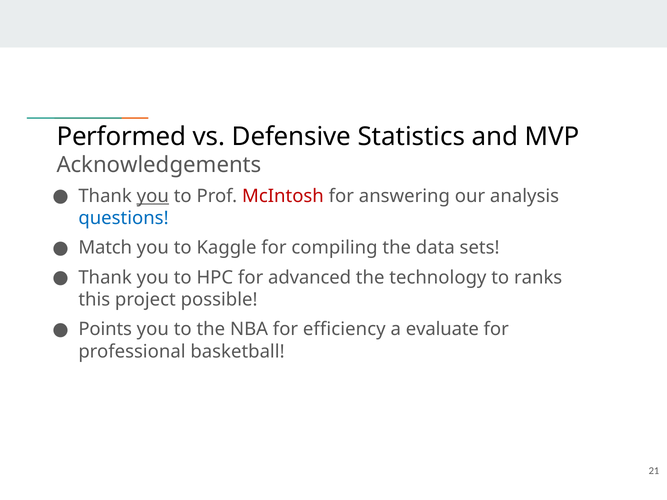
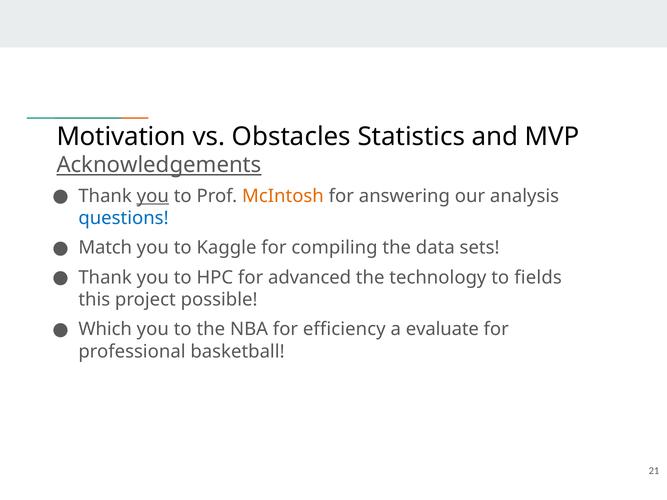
Performed: Performed -> Motivation
Defensive: Defensive -> Obstacles
Acknowledgements underline: none -> present
McIntosh colour: red -> orange
ranks: ranks -> fields
Points: Points -> Which
